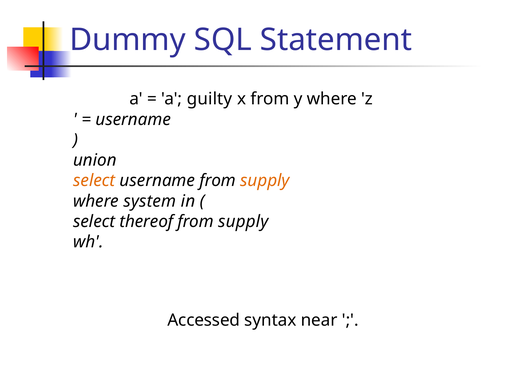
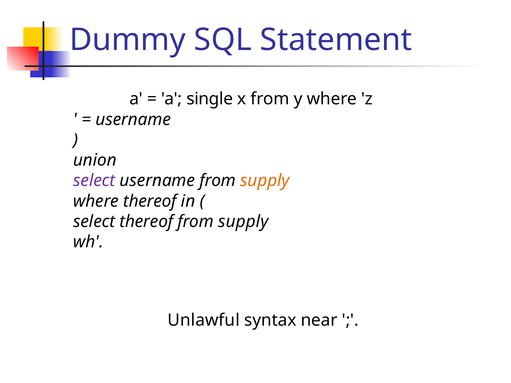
guilty: guilty -> single
select at (94, 181) colour: orange -> purple
where system: system -> thereof
Accessed: Accessed -> Unlawful
